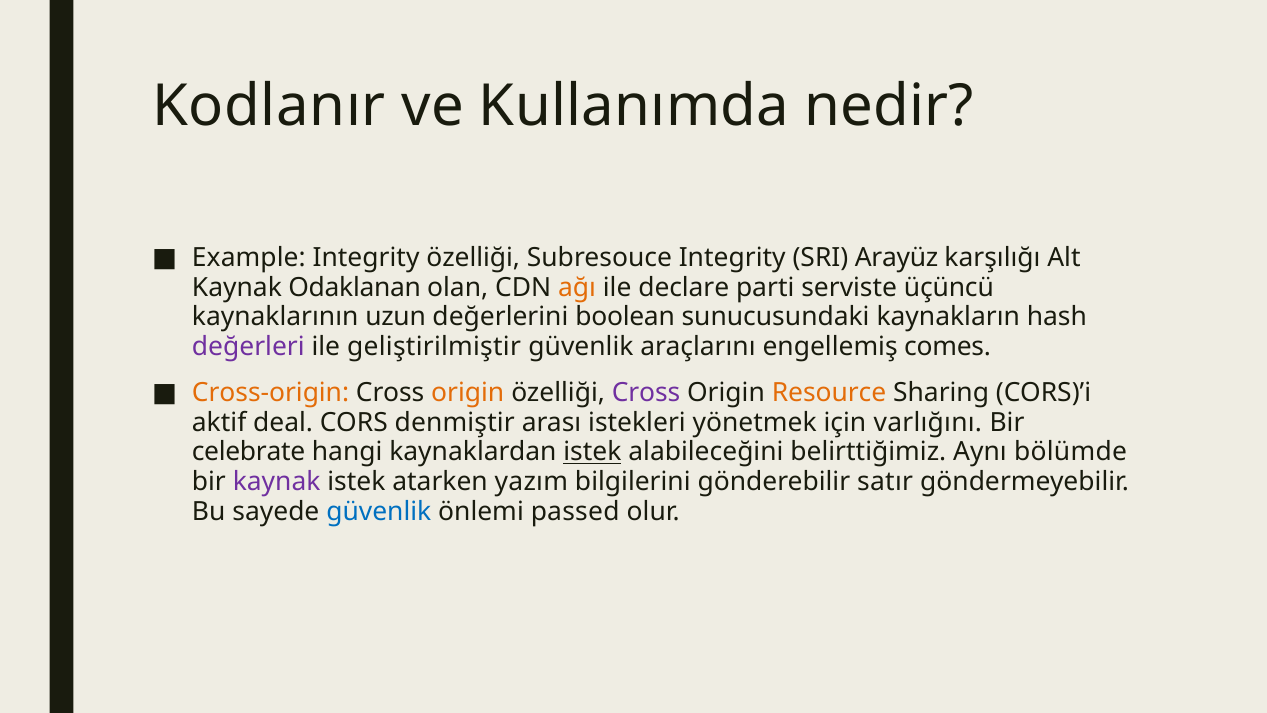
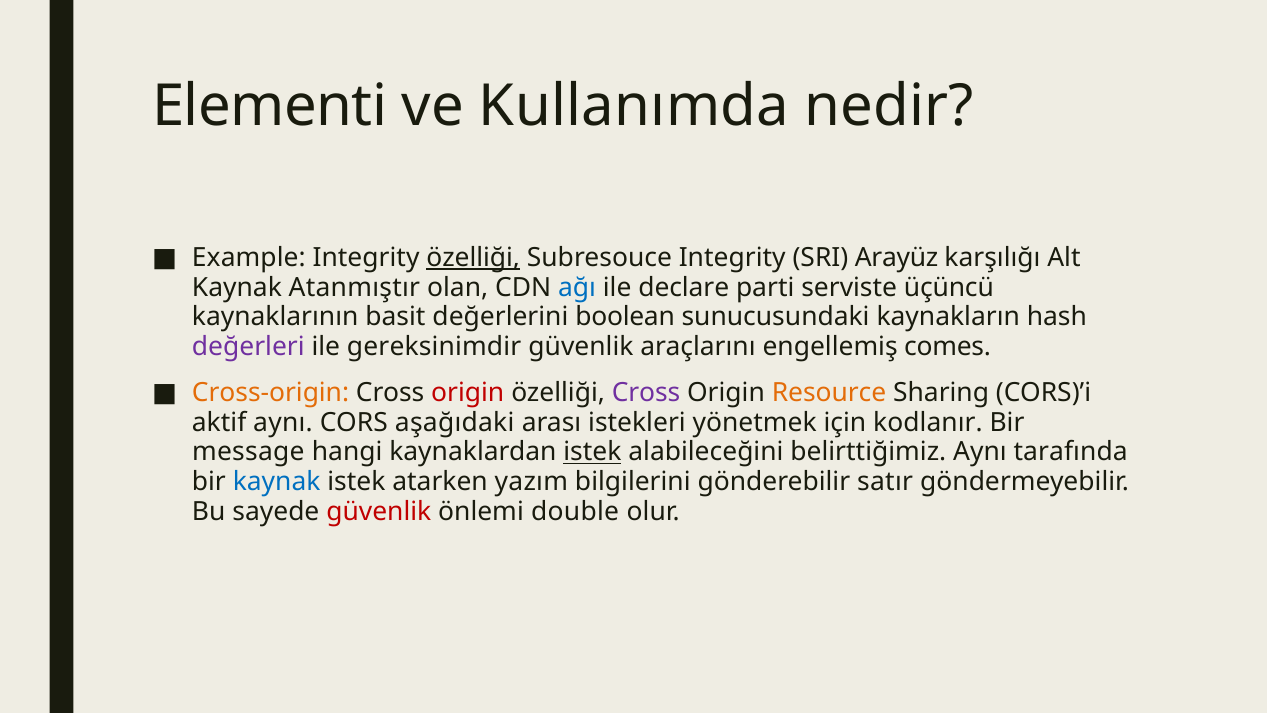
Kodlanır: Kodlanır -> Elementi
özelliği at (473, 257) underline: none -> present
Odaklanan: Odaklanan -> Atanmıştır
ağı colour: orange -> blue
uzun: uzun -> basit
geliştirilmiştir: geliştirilmiştir -> gereksinimdir
origin at (468, 392) colour: orange -> red
aktif deal: deal -> aynı
denmiştir: denmiştir -> aşağıdaki
varlığını: varlığını -> kodlanır
celebrate: celebrate -> message
bölümde: bölümde -> tarafında
kaynak at (277, 482) colour: purple -> blue
güvenlik at (379, 512) colour: blue -> red
passed: passed -> double
